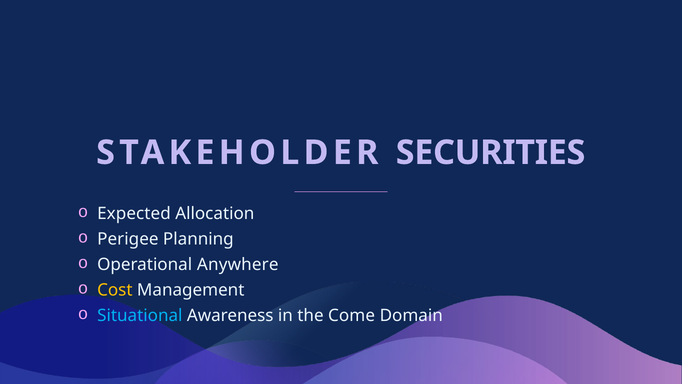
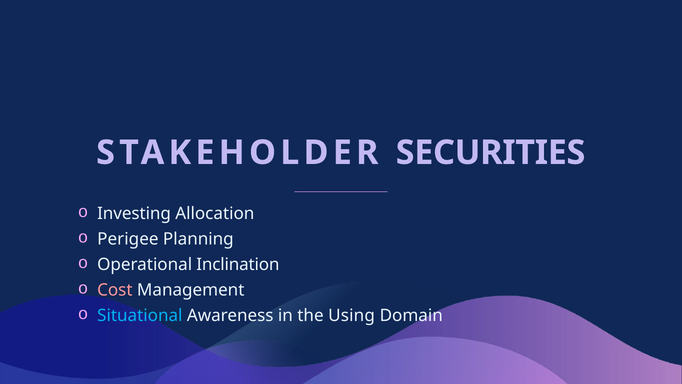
Expected: Expected -> Investing
Anywhere: Anywhere -> Inclination
Cost colour: yellow -> pink
Come: Come -> Using
